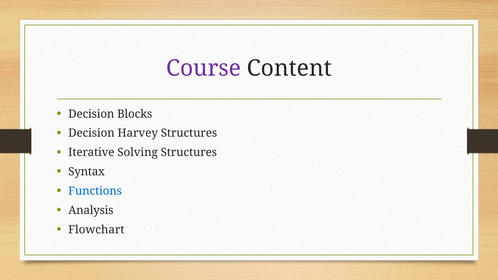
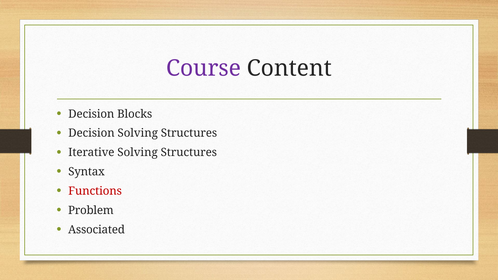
Decision Harvey: Harvey -> Solving
Functions colour: blue -> red
Analysis: Analysis -> Problem
Flowchart: Flowchart -> Associated
